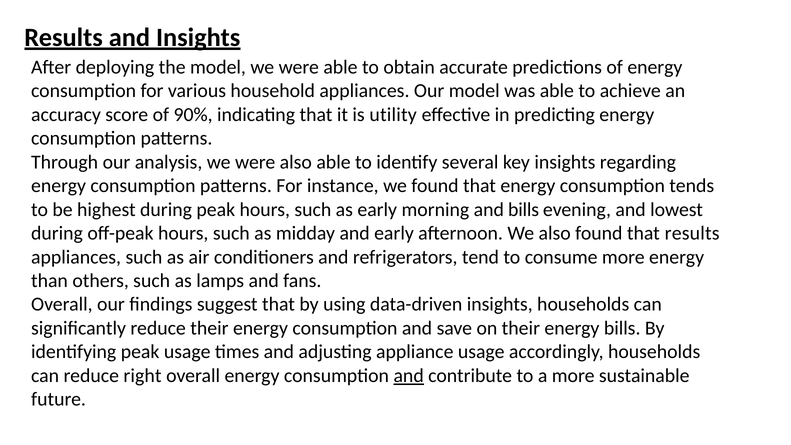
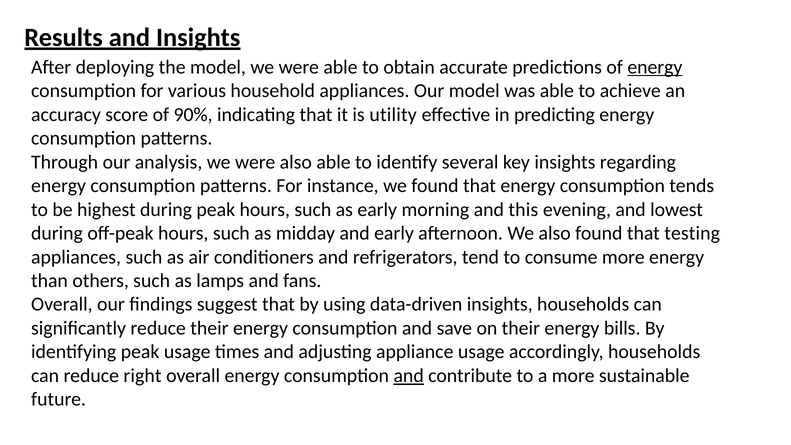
energy at (655, 67) underline: none -> present
and bills: bills -> this
that results: results -> testing
